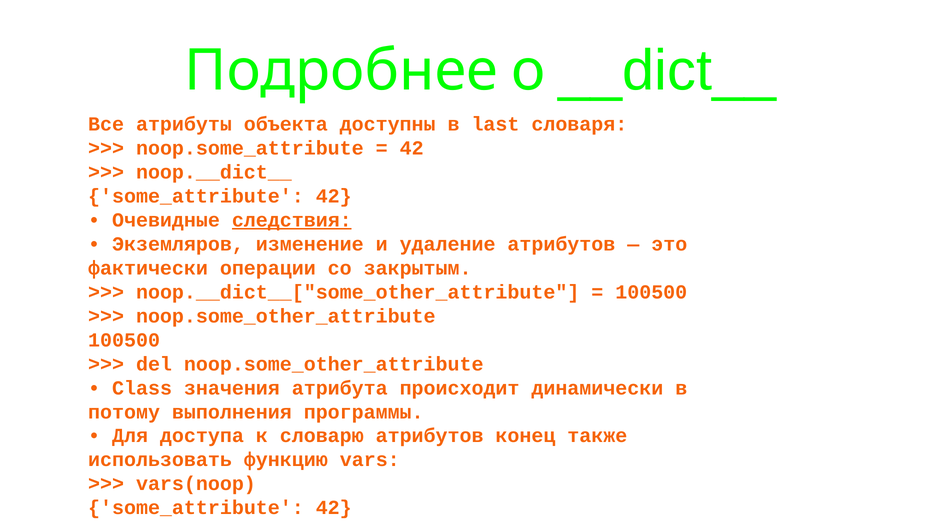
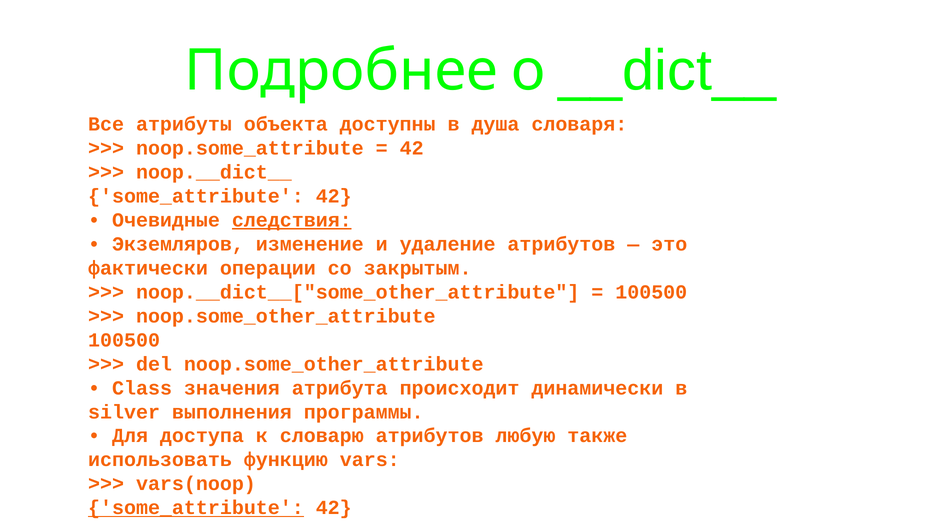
last: last -> душа
потому: потому -> silver
конец: конец -> любую
some_attribute at (196, 508) underline: none -> present
